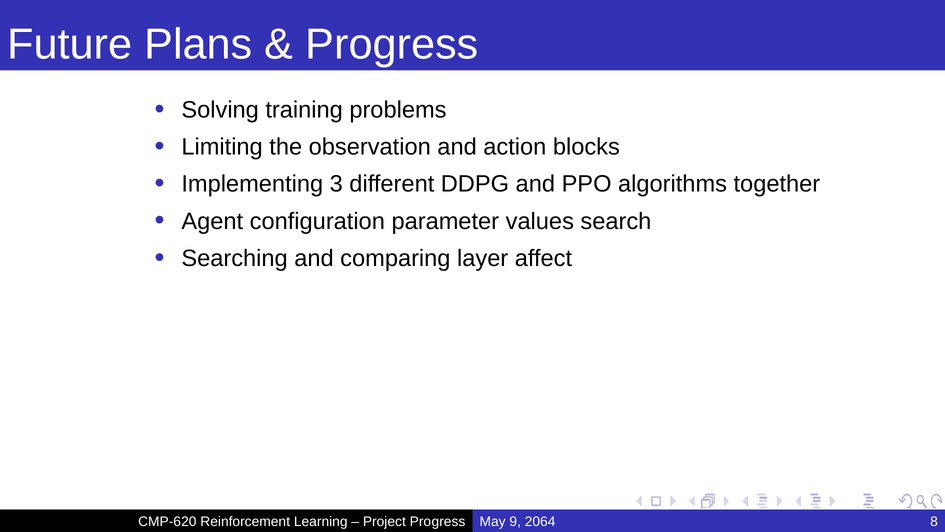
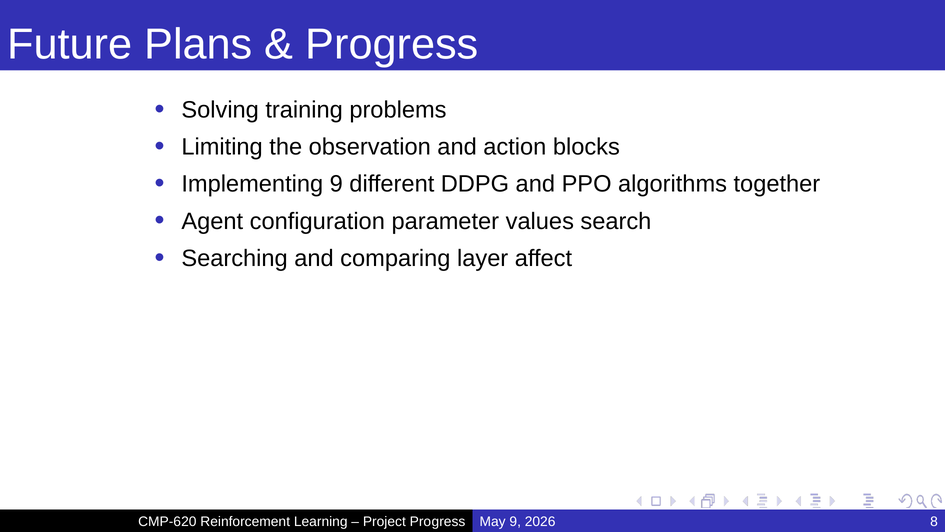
Implementing 3: 3 -> 9
2064: 2064 -> 2026
